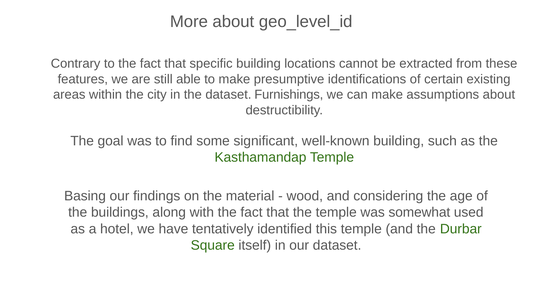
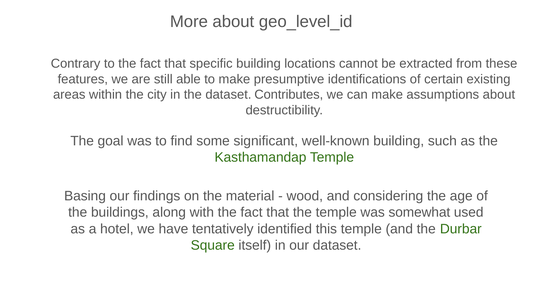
Furnishings: Furnishings -> Contributes
